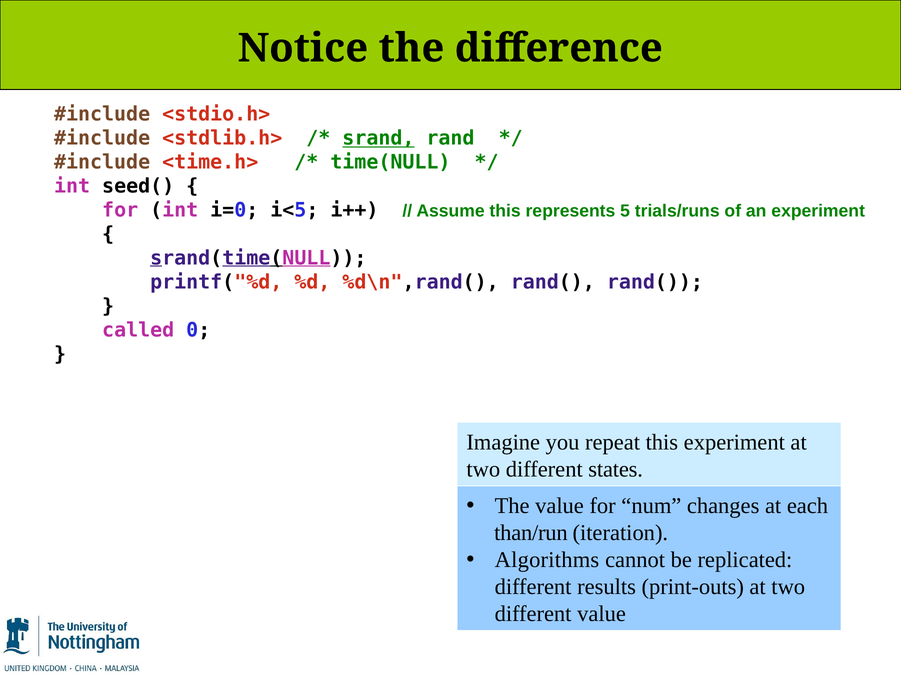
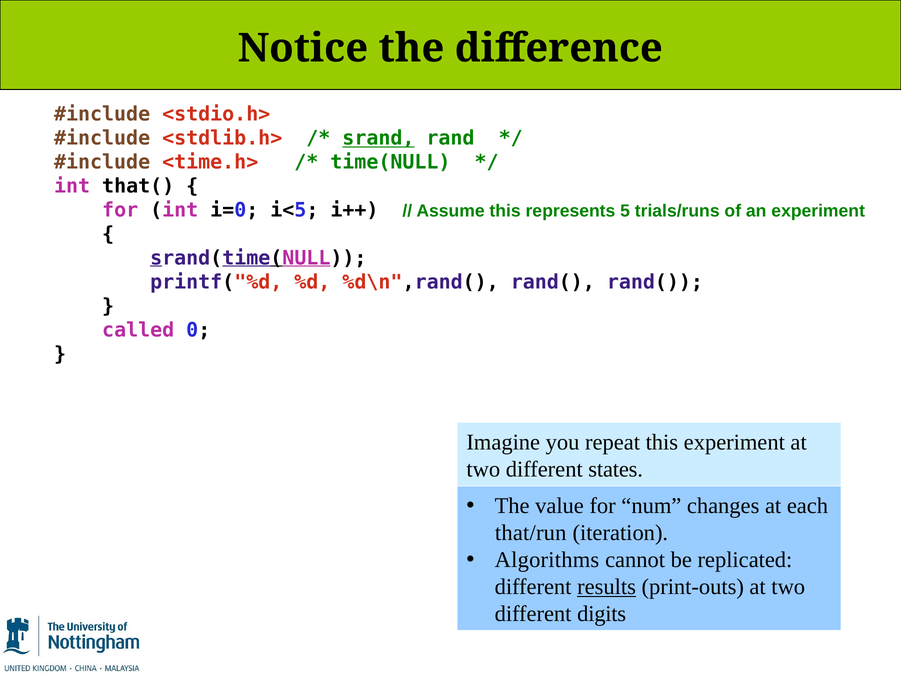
seed(: seed( -> that(
than/run: than/run -> that/run
results underline: none -> present
different value: value -> digits
